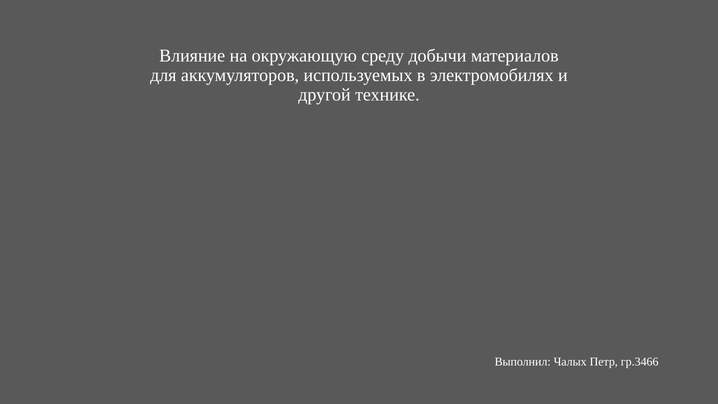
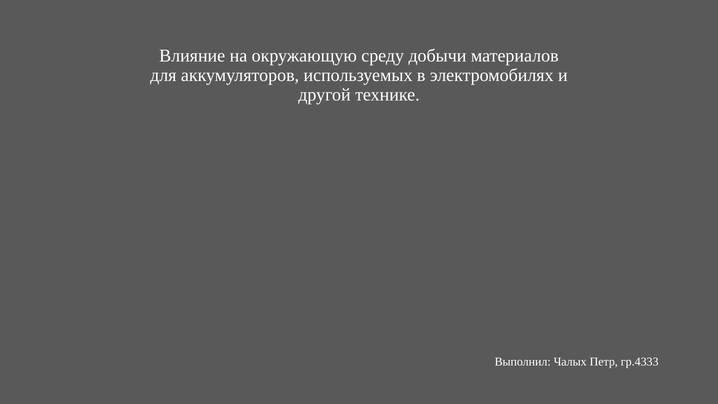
гр.3466: гр.3466 -> гр.4333
